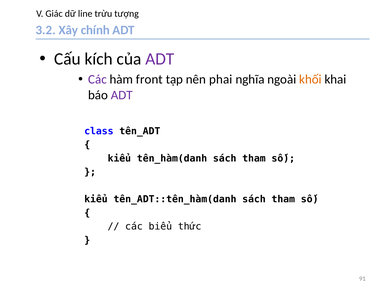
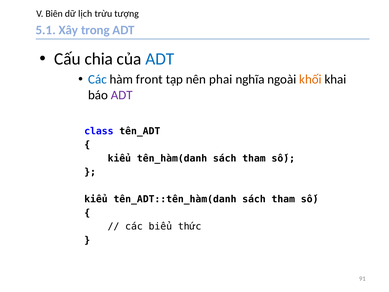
Giác: Giác -> Biên
line: line -> lịch
3.2: 3.2 -> 5.1
chính: chính -> trong
kích: kích -> chia
ADT at (160, 59) colour: purple -> blue
Các at (97, 79) colour: purple -> blue
